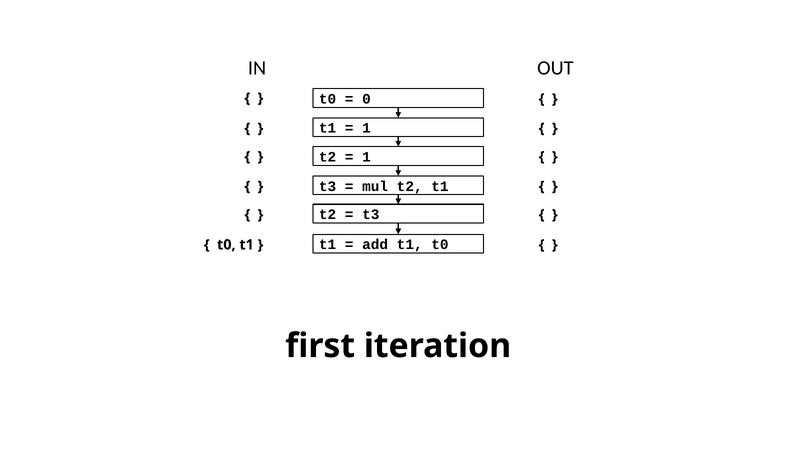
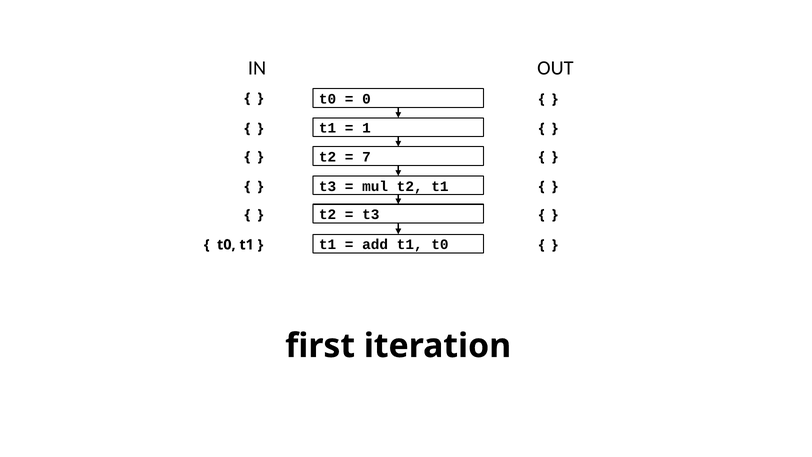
1 at (366, 157): 1 -> 7
